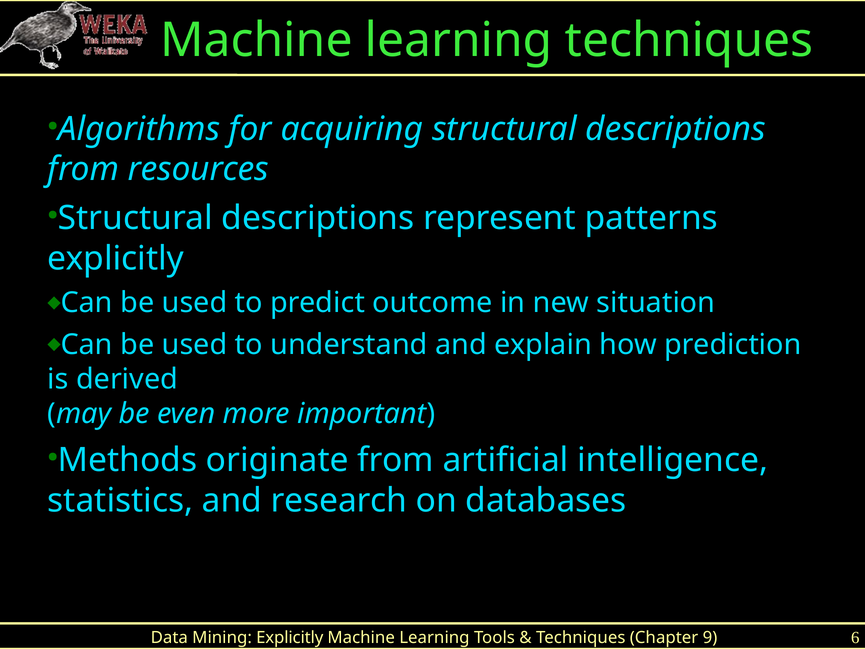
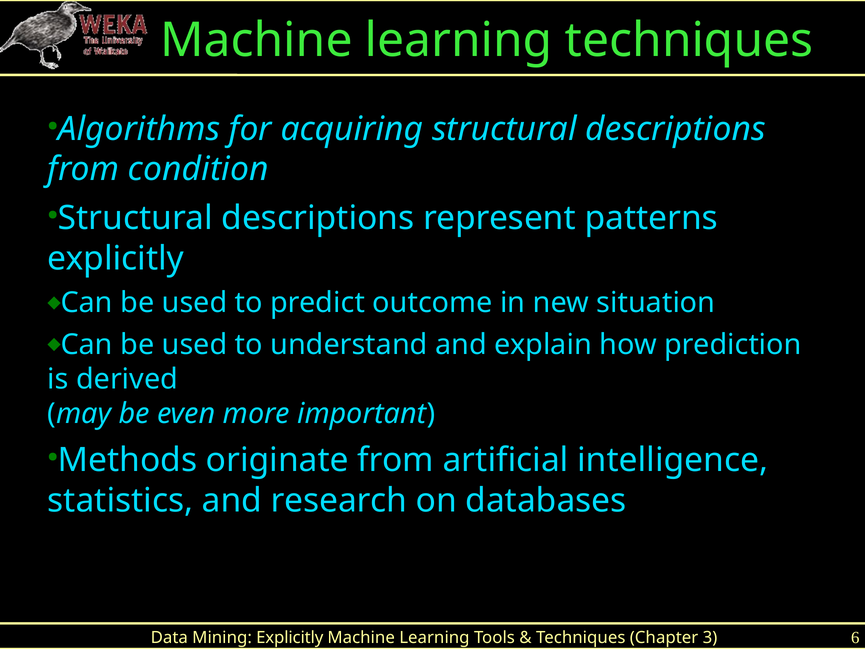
resources: resources -> condition
9: 9 -> 3
